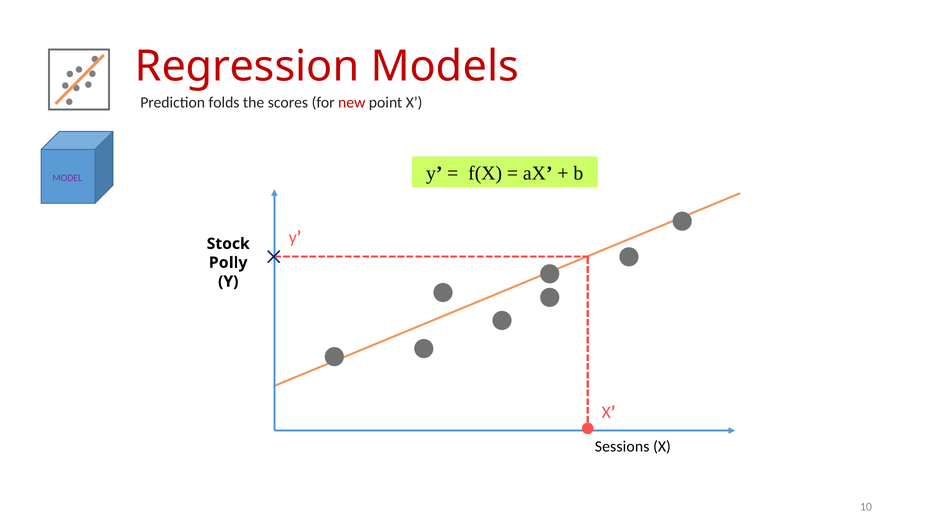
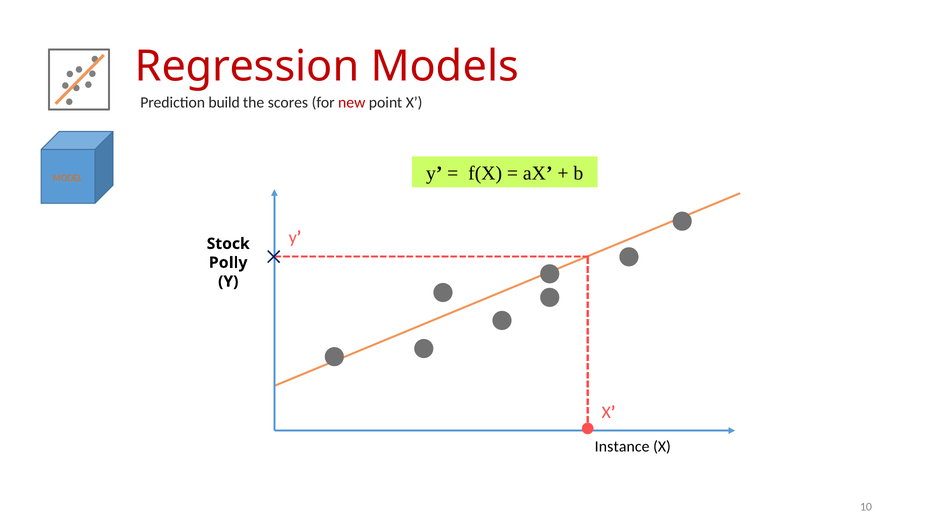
folds: folds -> build
MODEL colour: purple -> orange
Sessions: Sessions -> Instance
